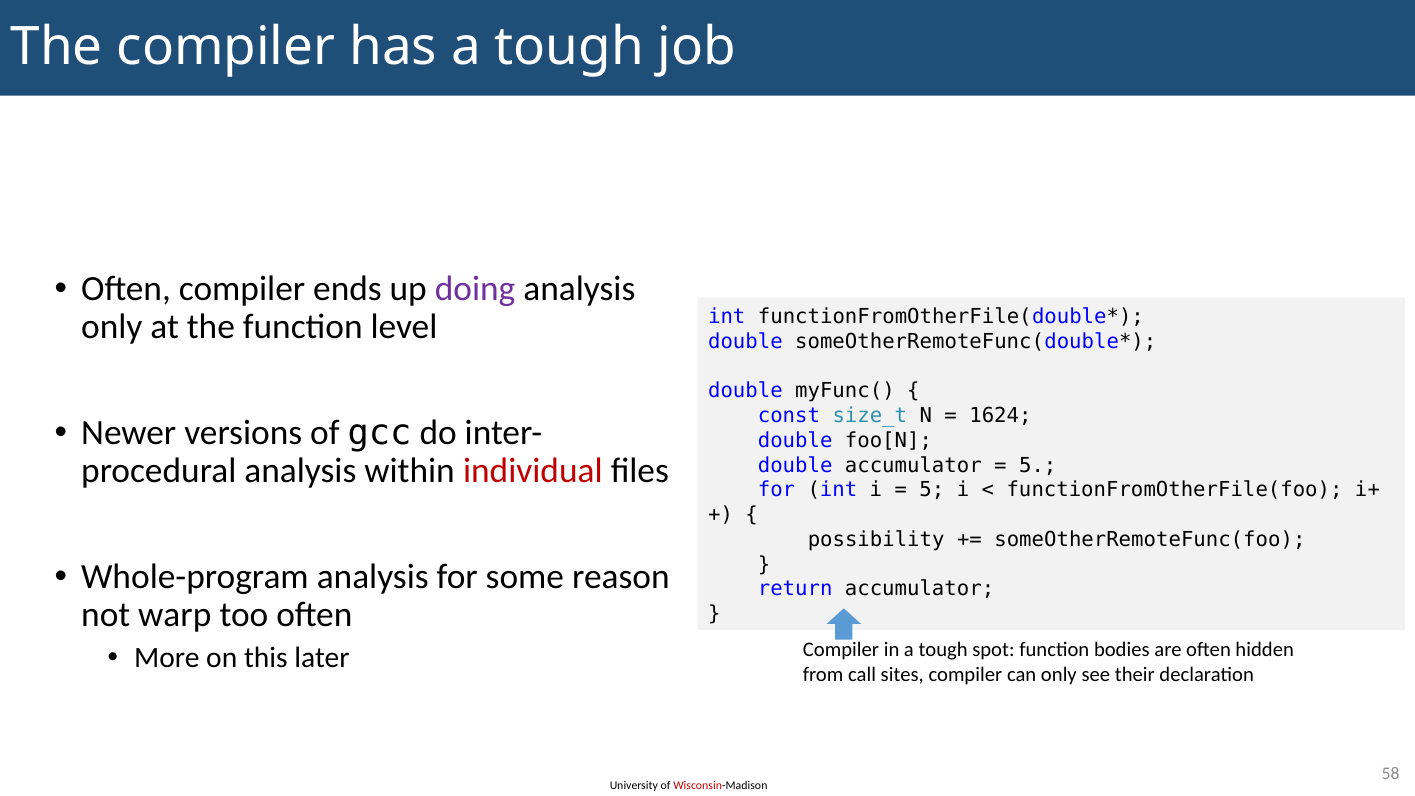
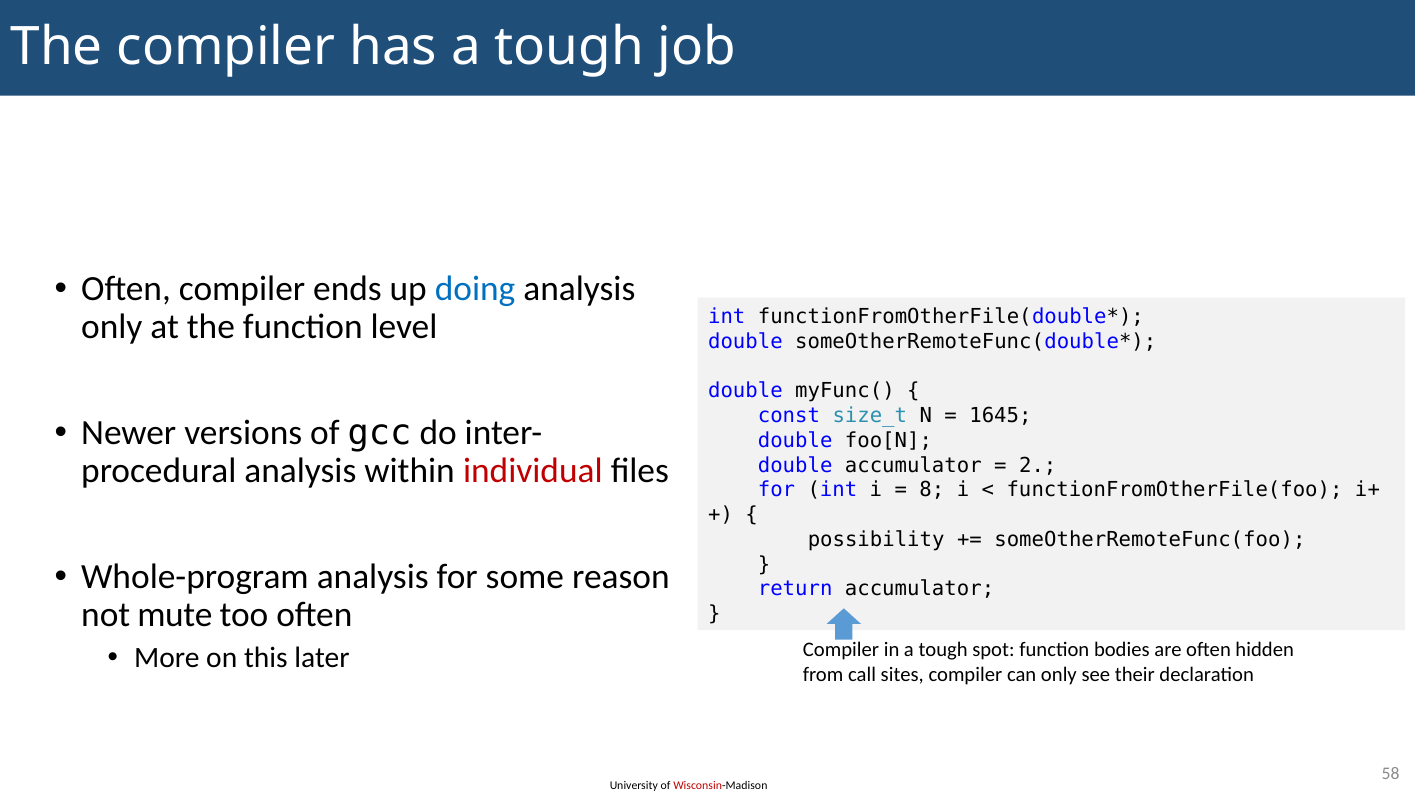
doing colour: purple -> blue
1624: 1624 -> 1645
5 at (1038, 465): 5 -> 2
5 at (932, 490): 5 -> 8
warp: warp -> mute
